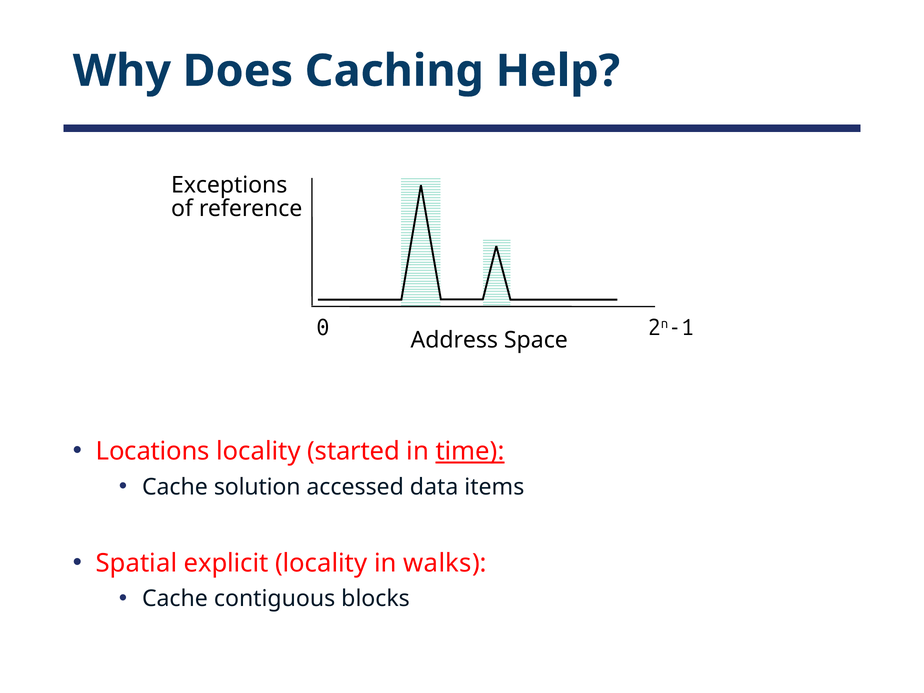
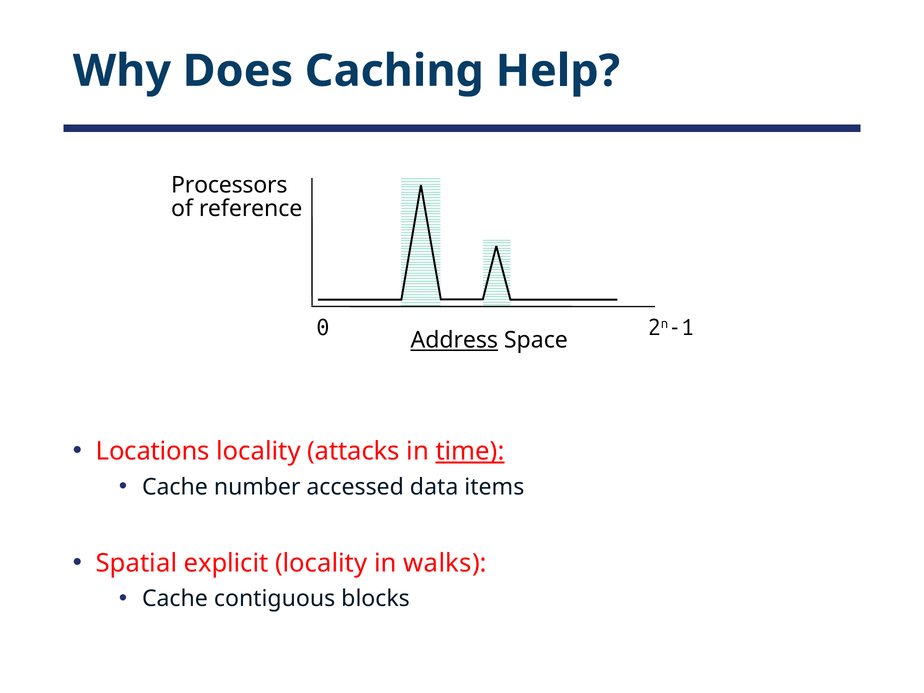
Exceptions: Exceptions -> Processors
Address underline: none -> present
started: started -> attacks
solution: solution -> number
